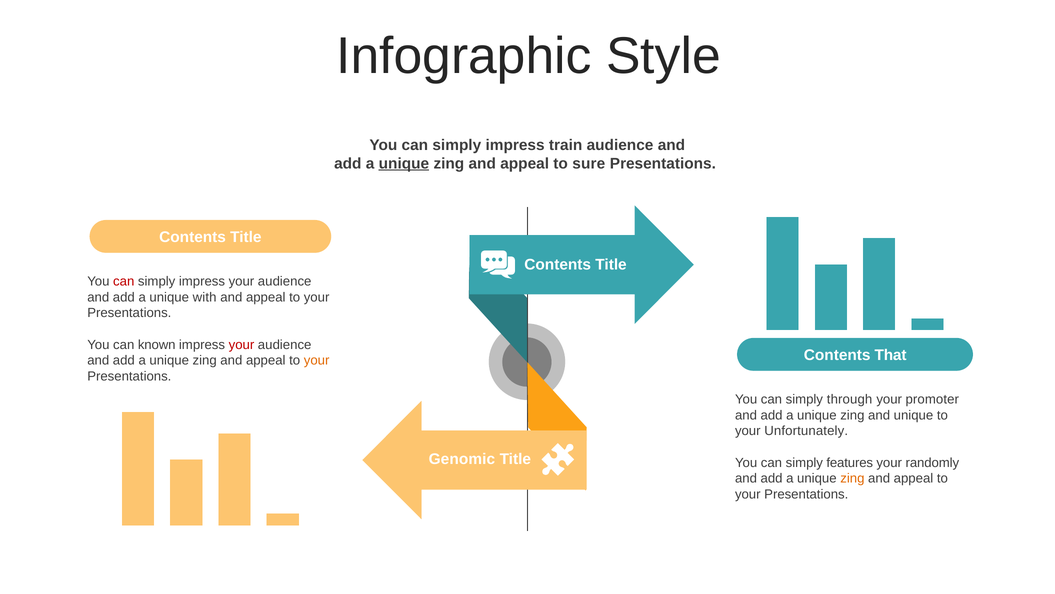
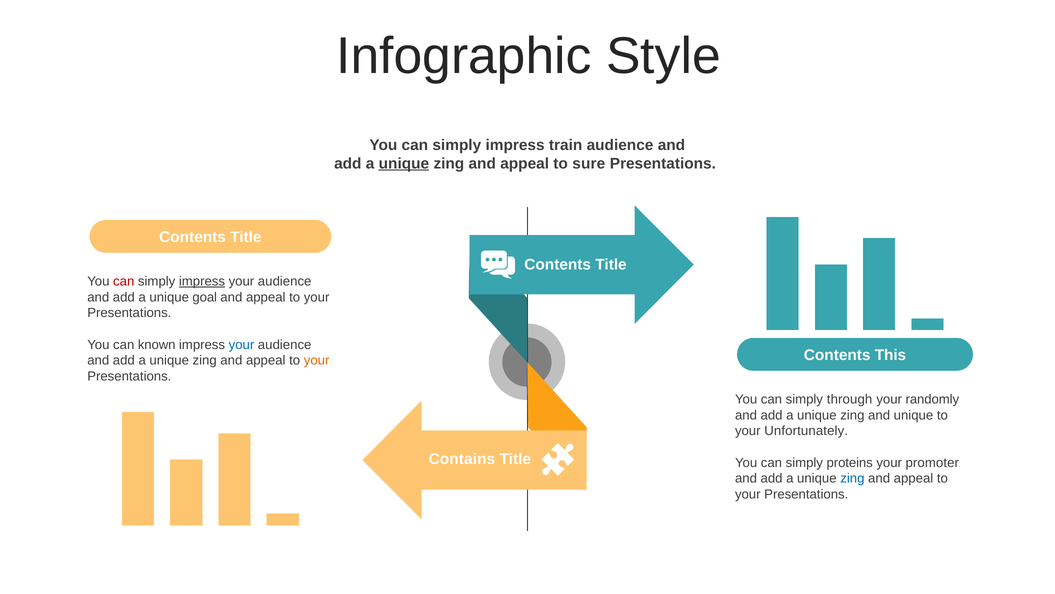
impress at (202, 281) underline: none -> present
with: with -> goal
your at (241, 344) colour: red -> blue
That: That -> This
promoter: promoter -> randomly
Genomic: Genomic -> Contains
features: features -> proteins
randomly: randomly -> promoter
zing at (852, 478) colour: orange -> blue
